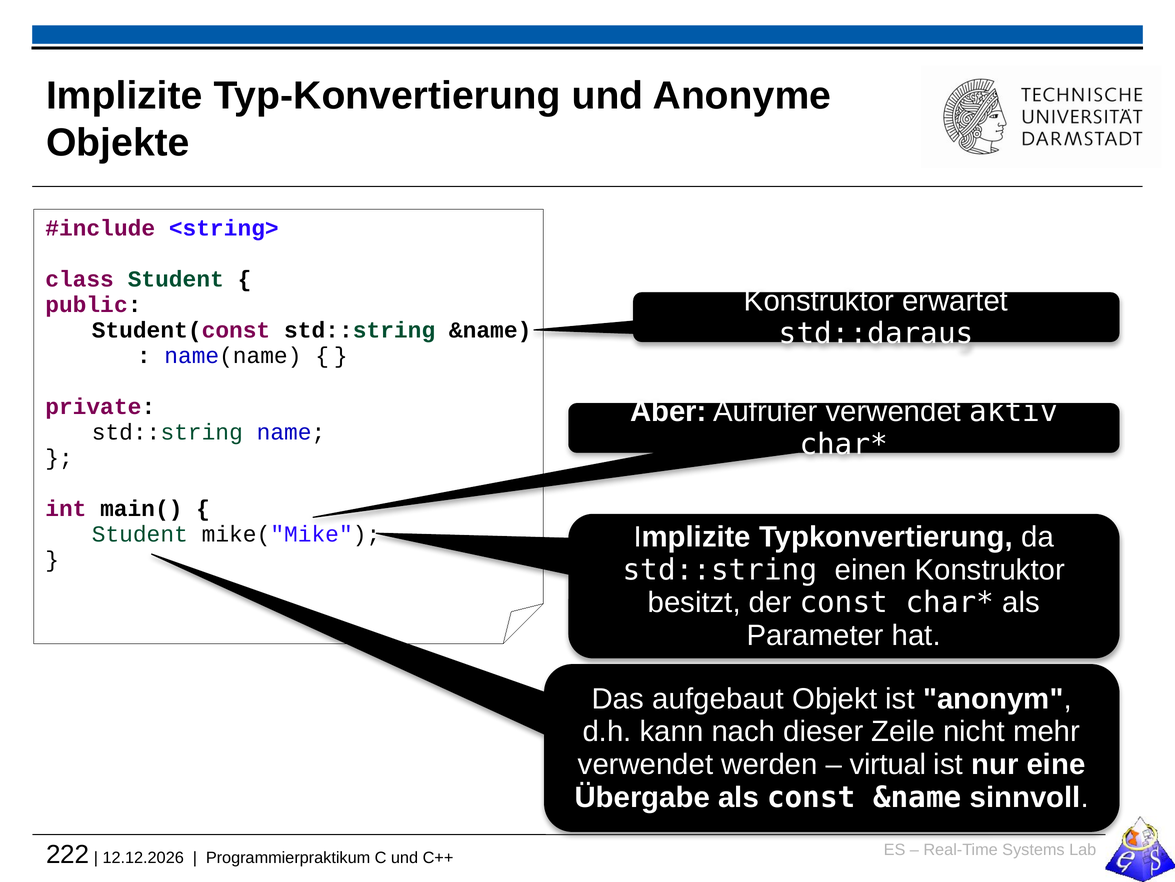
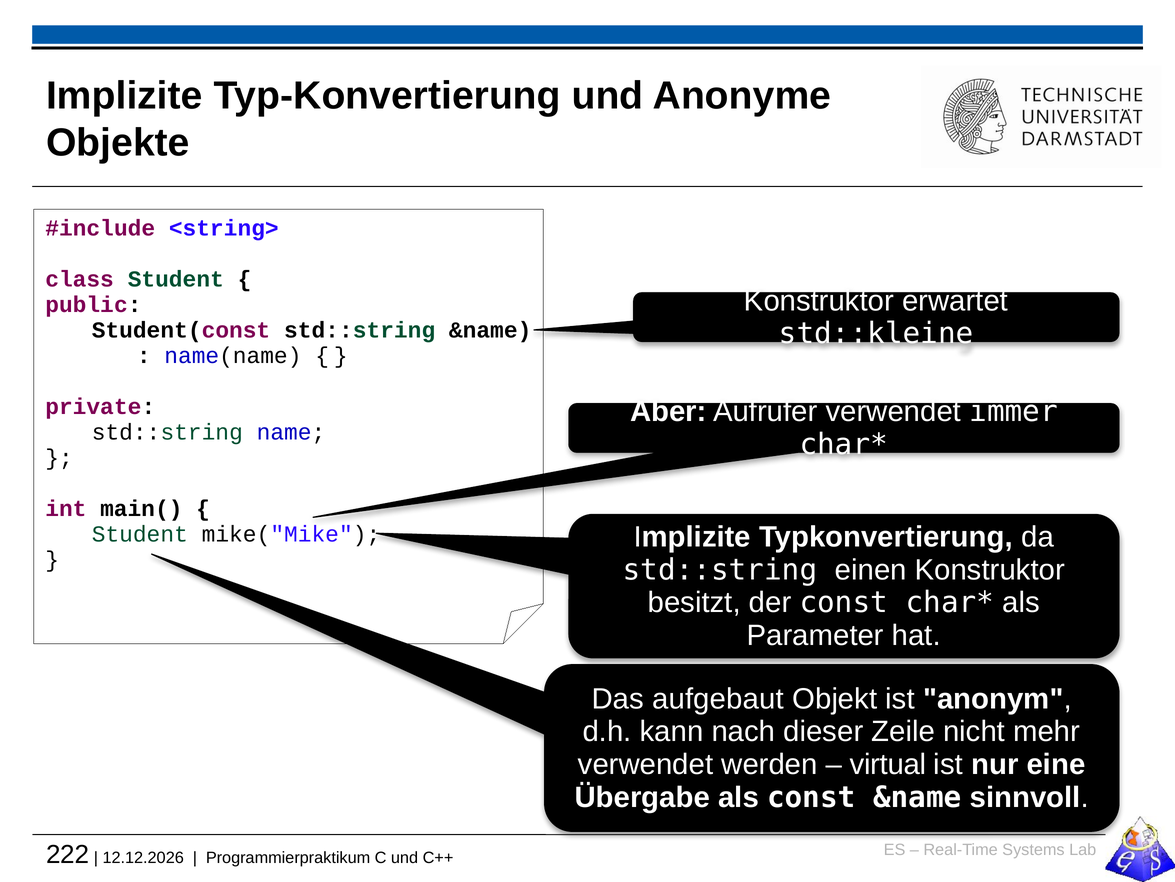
std::daraus: std::daraus -> std::kleine
aktiv: aktiv -> immer
